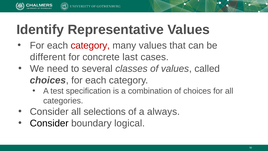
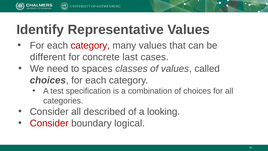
several: several -> spaces
selections: selections -> described
always: always -> looking
Consider at (49, 123) colour: black -> red
